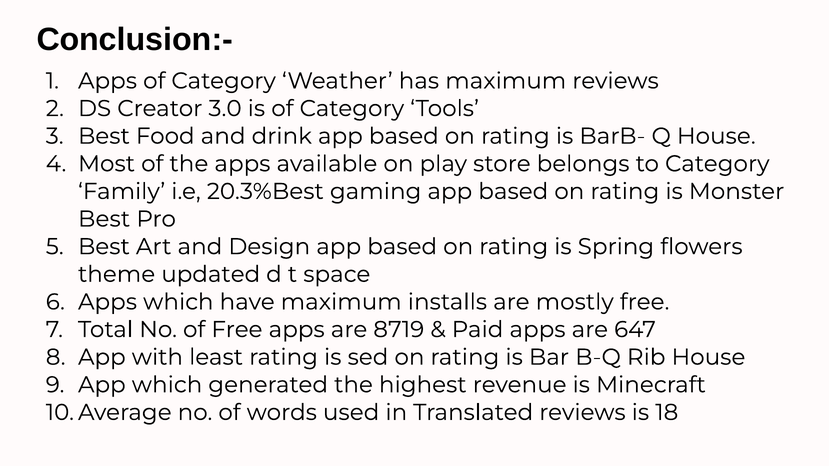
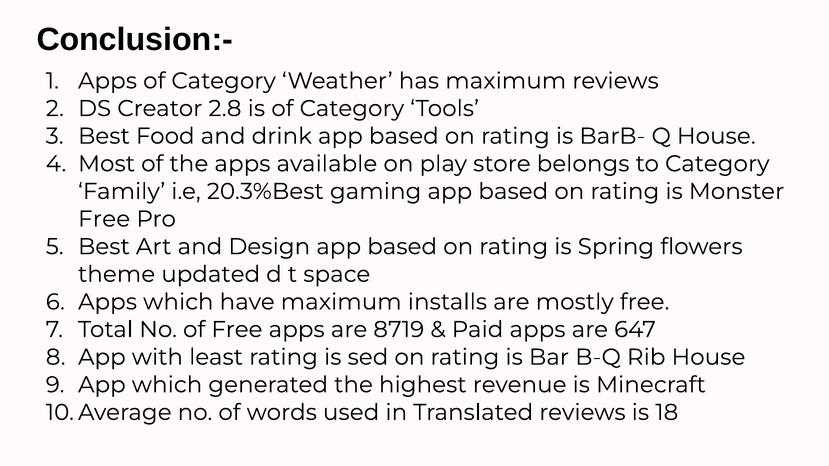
3.0: 3.0 -> 2.8
Best at (104, 219): Best -> Free
